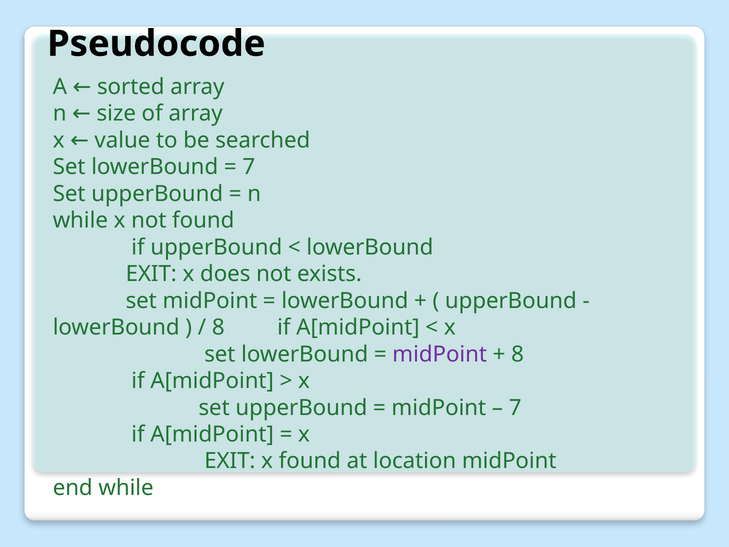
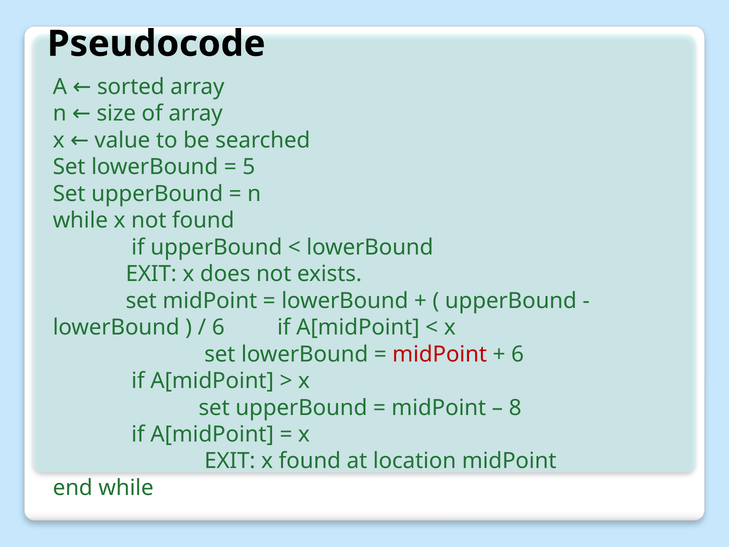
7 at (249, 167): 7 -> 5
8 at (218, 327): 8 -> 6
midPoint at (440, 354) colour: purple -> red
8 at (518, 354): 8 -> 6
7 at (515, 407): 7 -> 8
